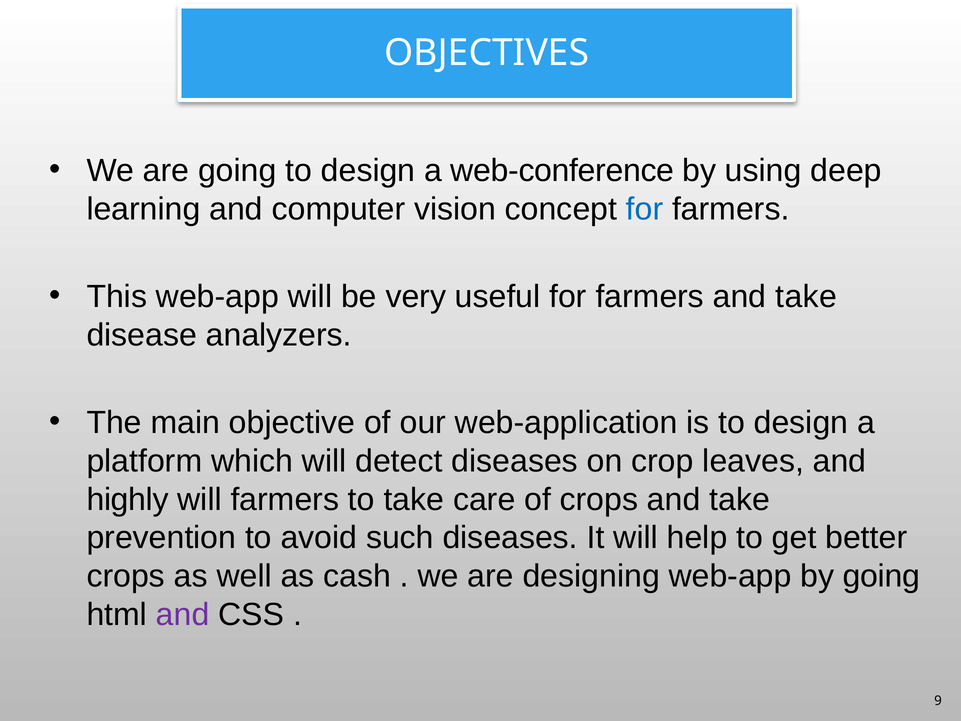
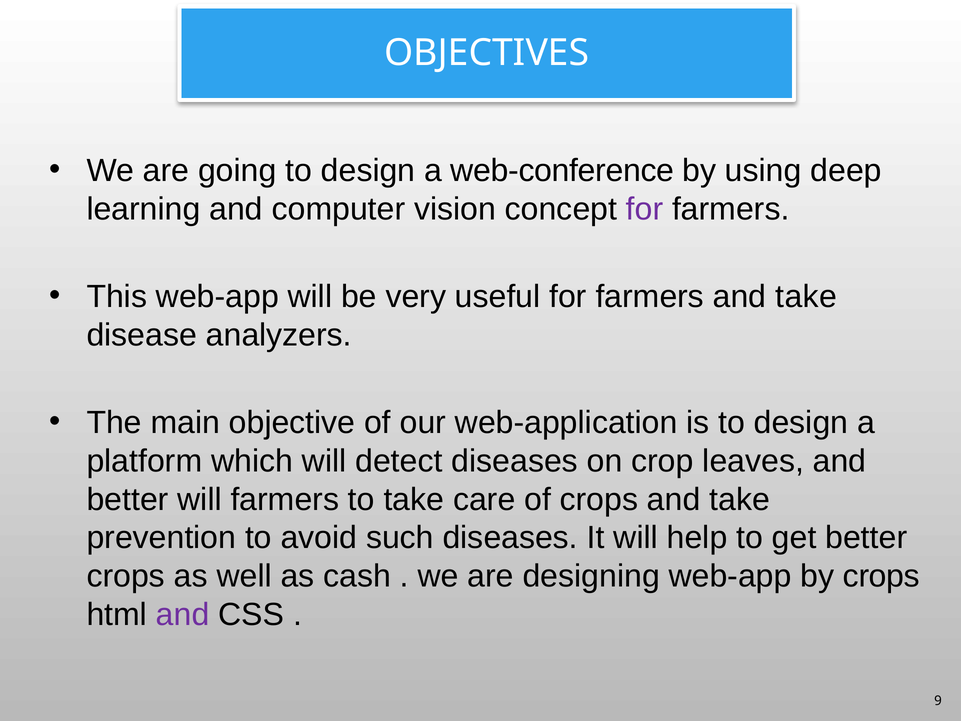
for at (645, 209) colour: blue -> purple
highly at (128, 499): highly -> better
by going: going -> crops
